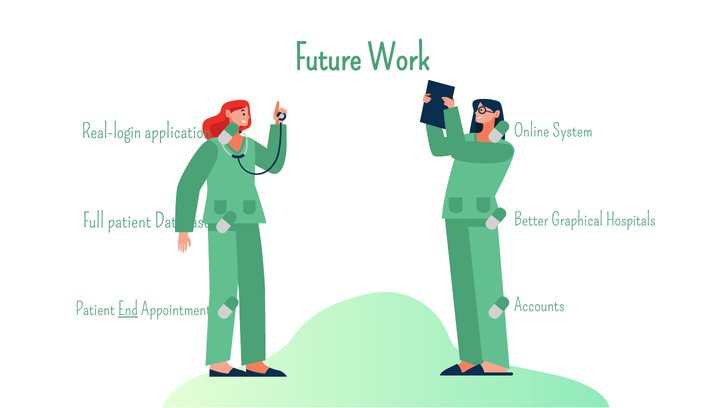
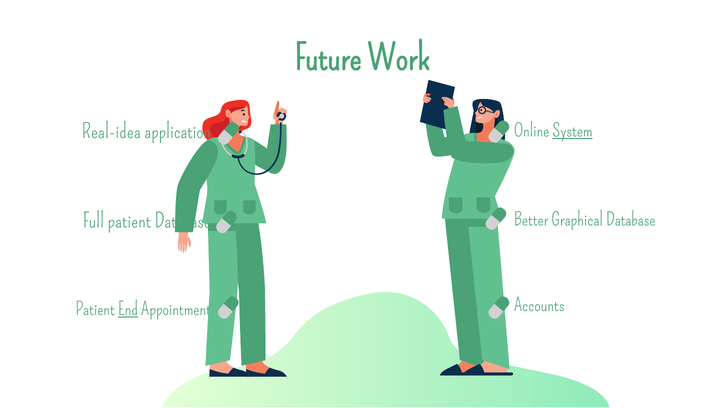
System underline: none -> present
Real-login: Real-login -> Real-idea
Graphical Hospitals: Hospitals -> Database
